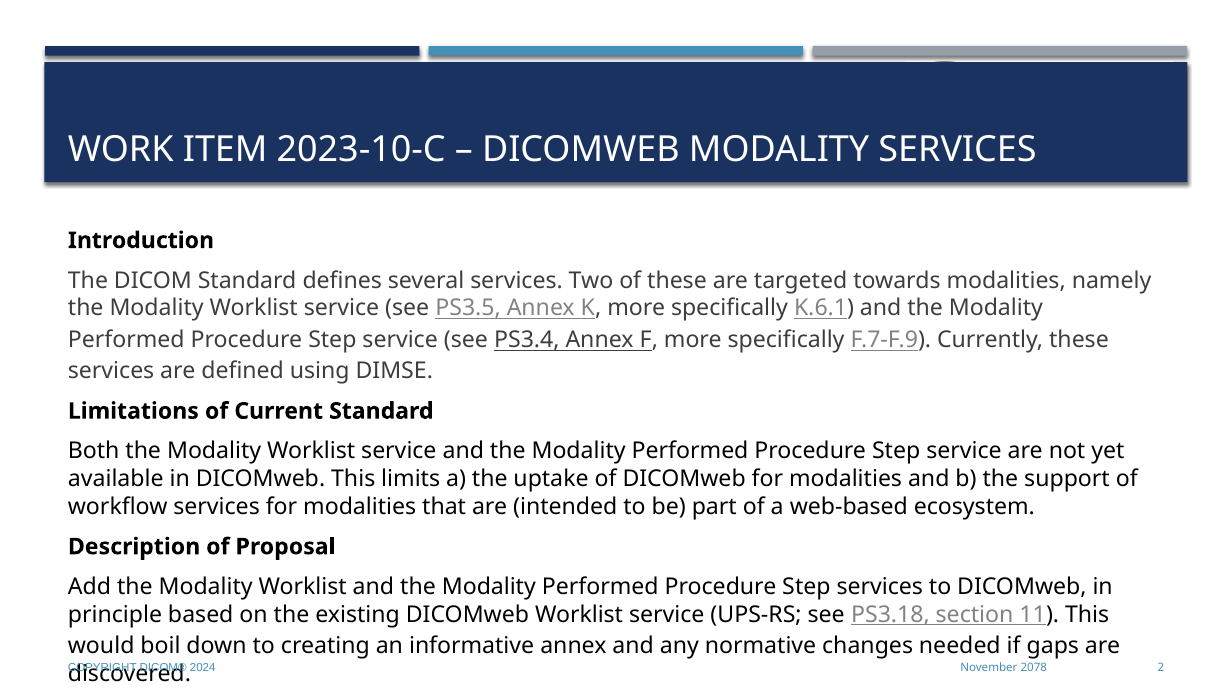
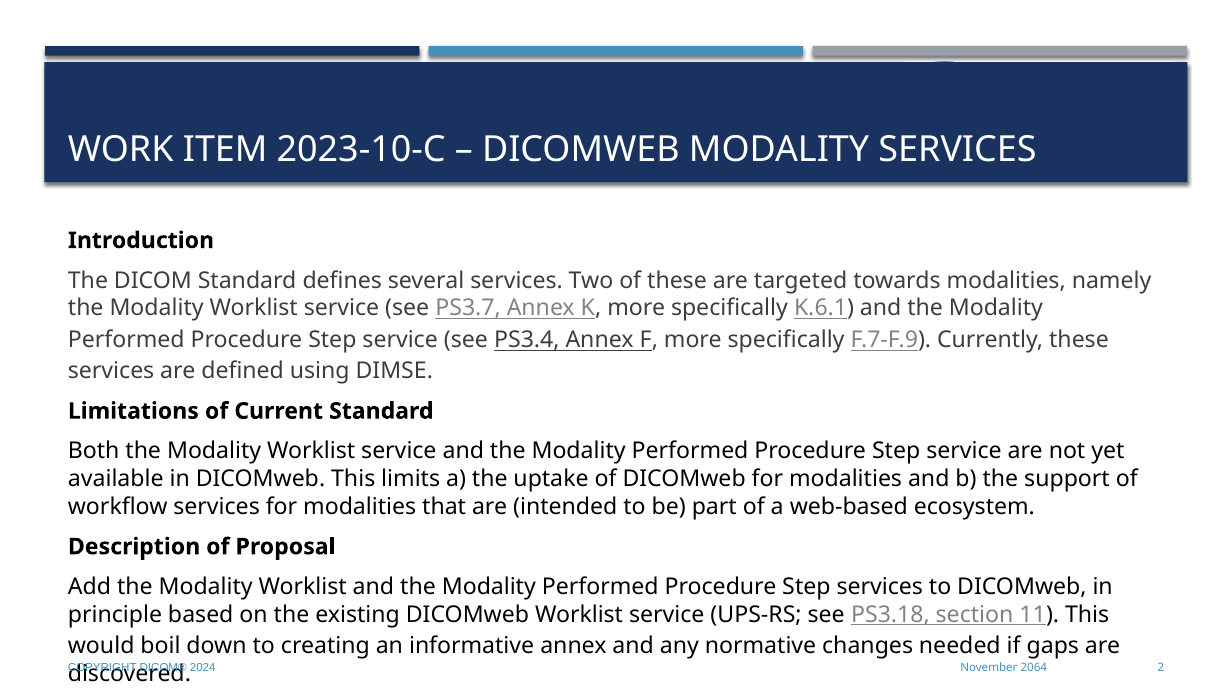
PS3.5: PS3.5 -> PS3.7
2078: 2078 -> 2064
